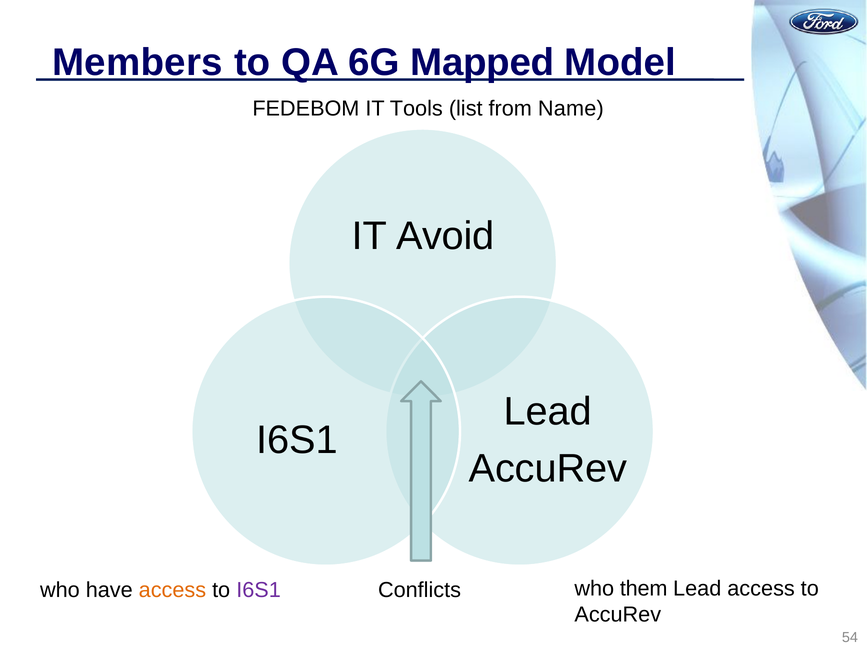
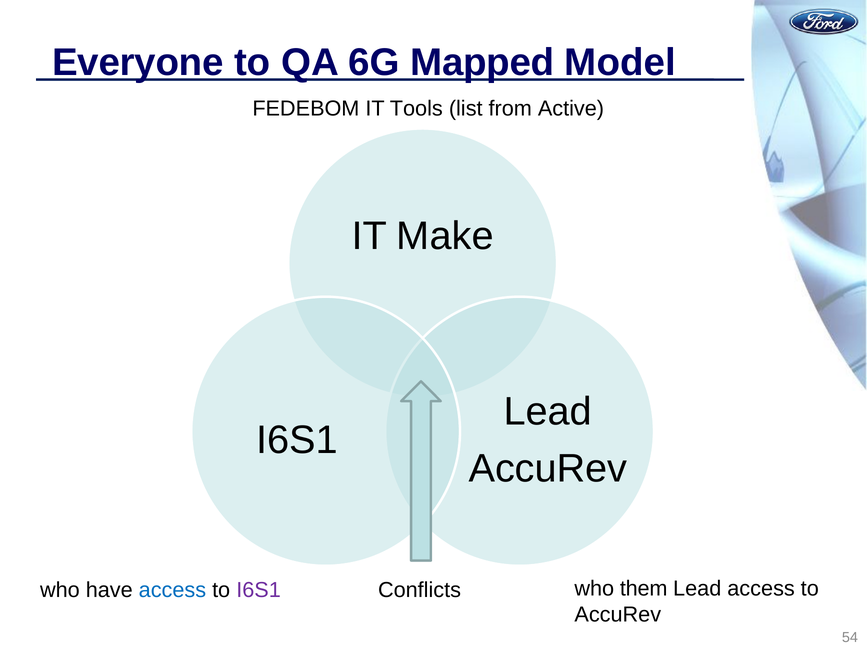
Members: Members -> Everyone
Name: Name -> Active
Avoid: Avoid -> Make
access at (172, 590) colour: orange -> blue
